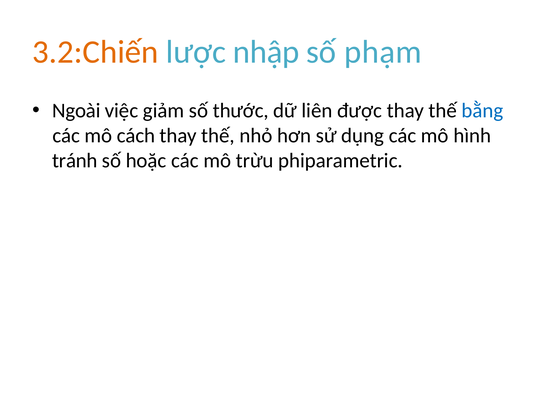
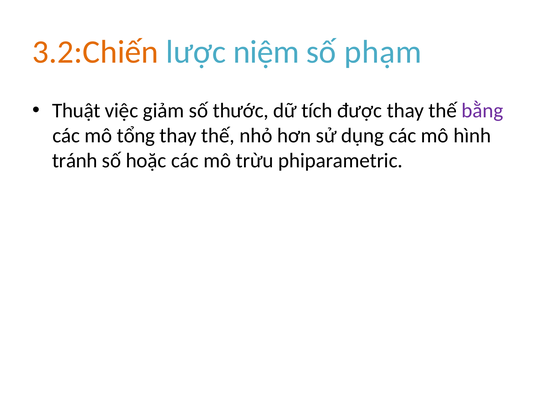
nhập: nhập -> niệm
Ngoài: Ngoài -> Thuật
liên: liên -> tích
bằng colour: blue -> purple
cách: cách -> tổng
